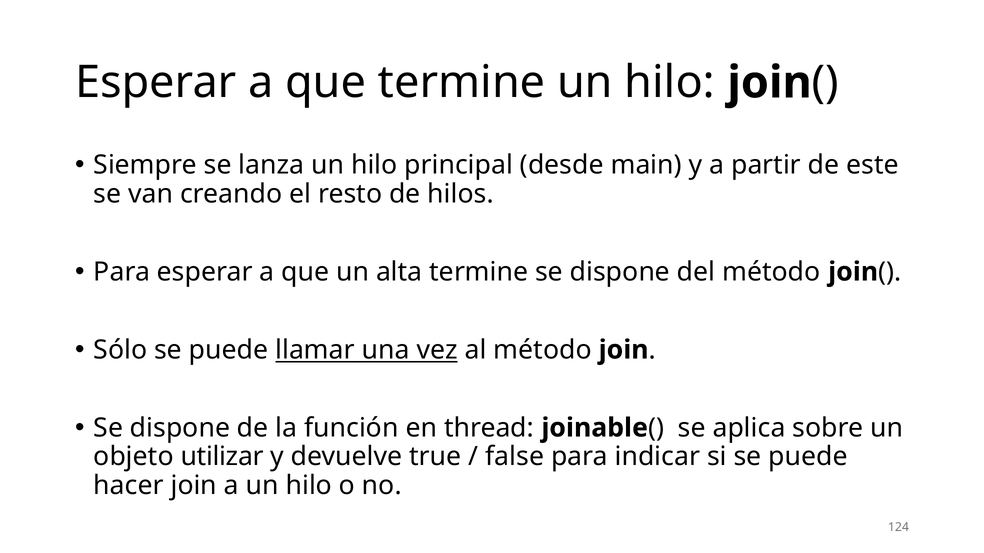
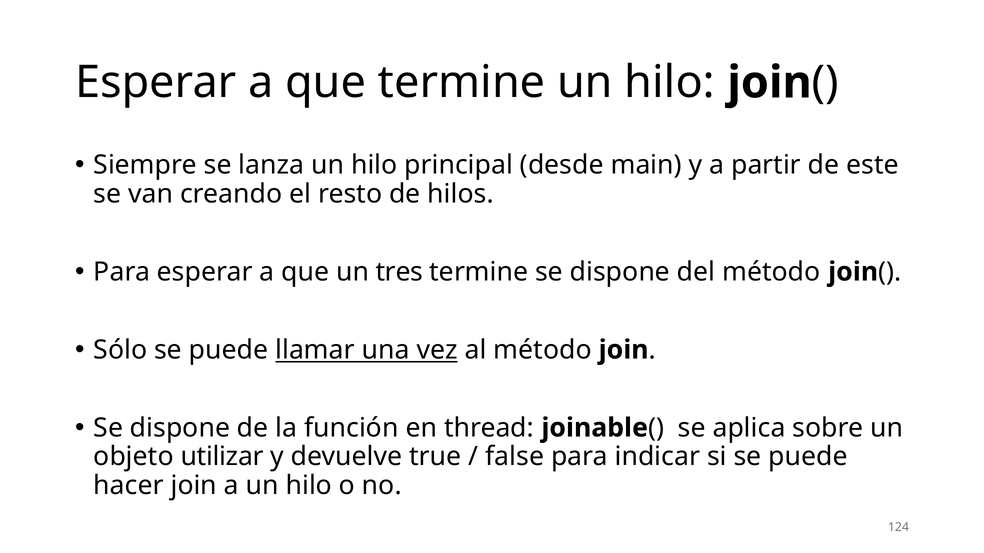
alta: alta -> tres
